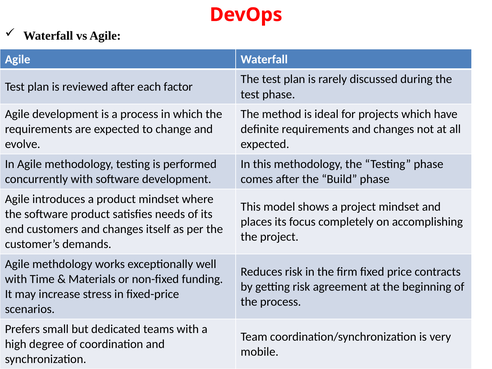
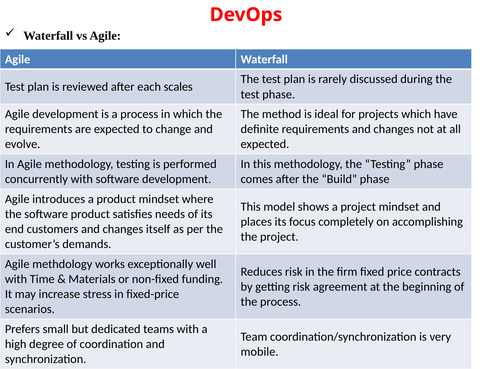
factor: factor -> scales
